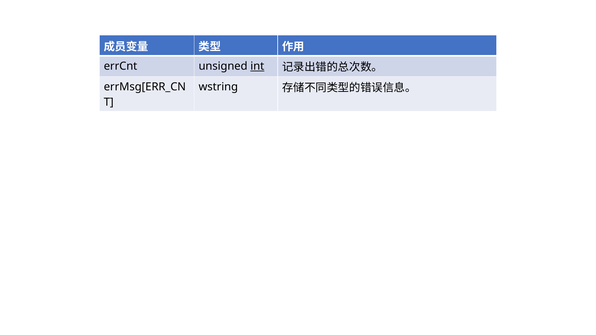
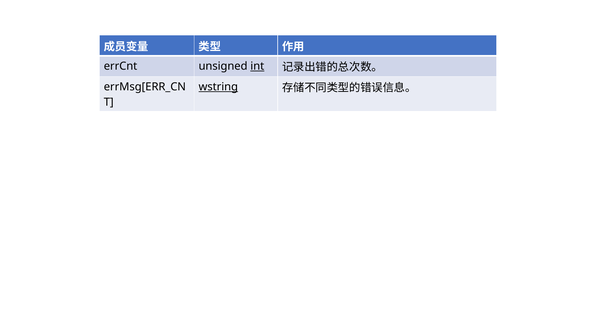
wstring underline: none -> present
